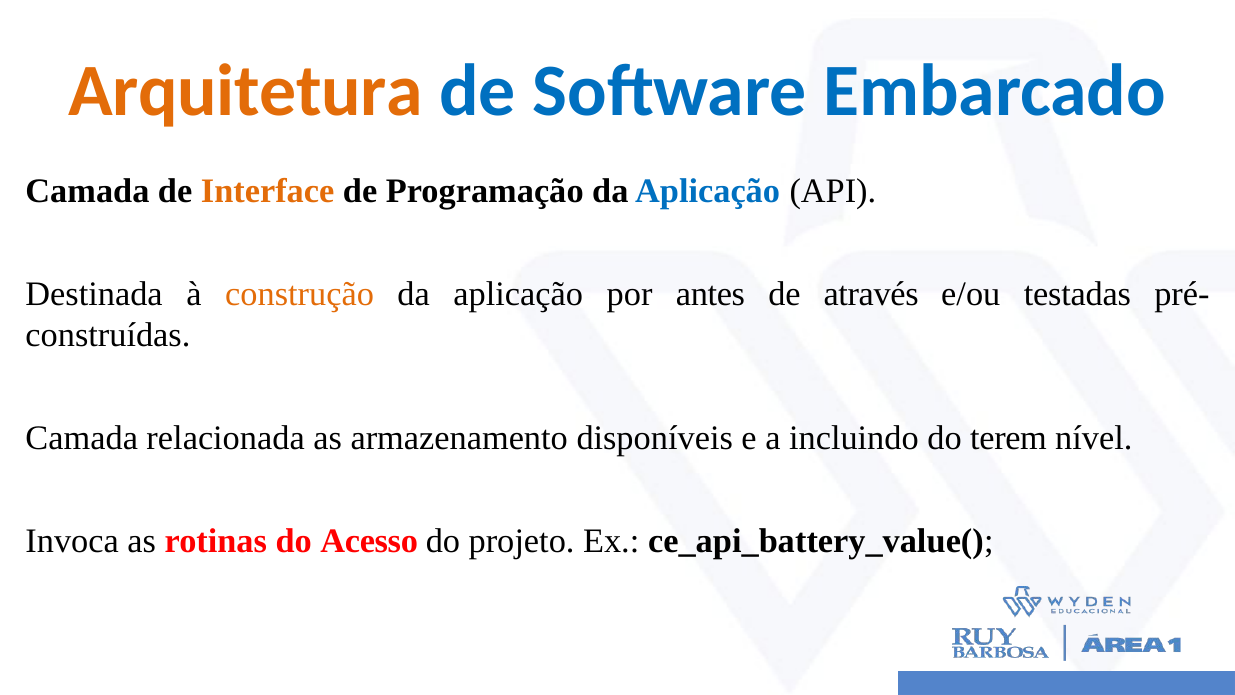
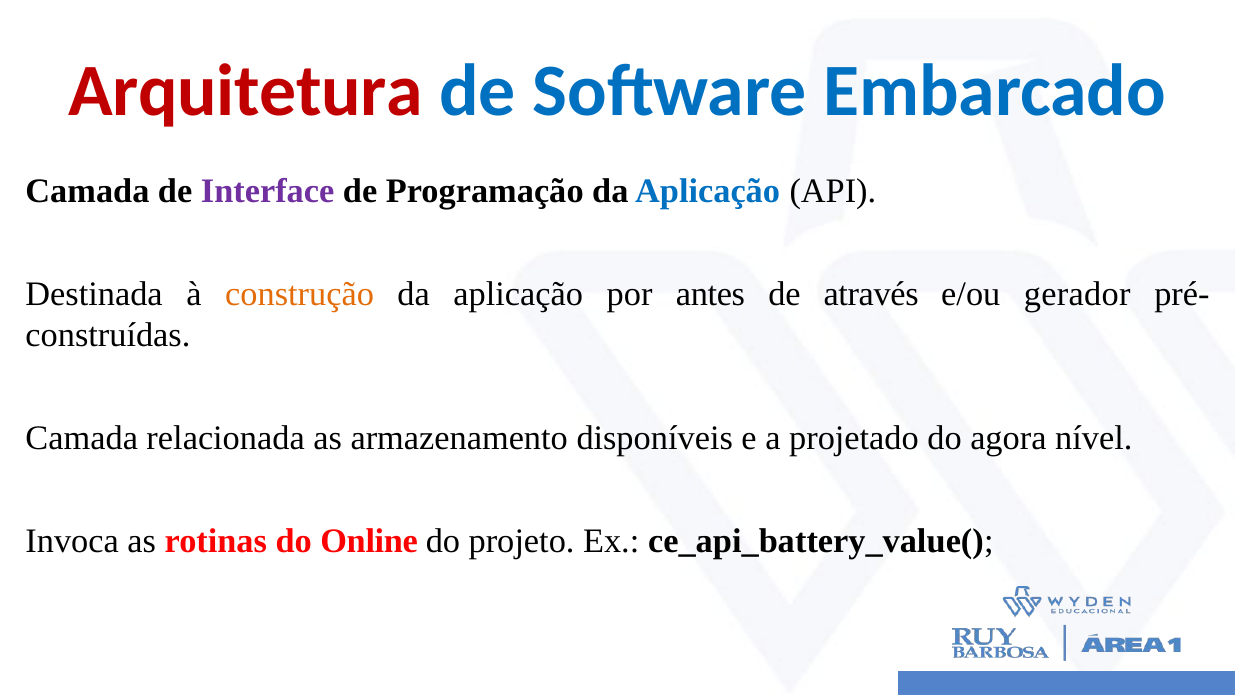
Arquitetura colour: orange -> red
Interface colour: orange -> purple
testadas: testadas -> gerador
incluindo: incluindo -> projetado
terem: terem -> agora
Acesso: Acesso -> Online
